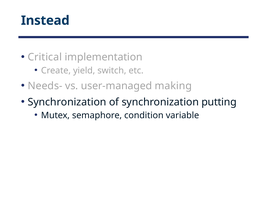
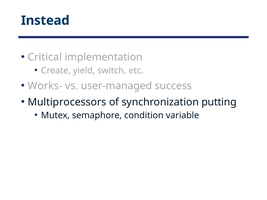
Needs-: Needs- -> Works-
making: making -> success
Synchronization at (67, 102): Synchronization -> Multiprocessors
